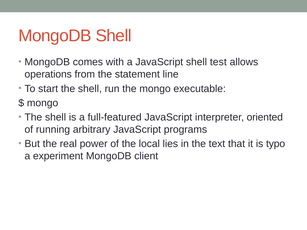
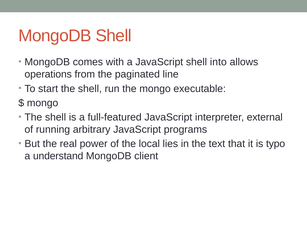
test: test -> into
statement: statement -> paginated
oriented: oriented -> external
experiment: experiment -> understand
